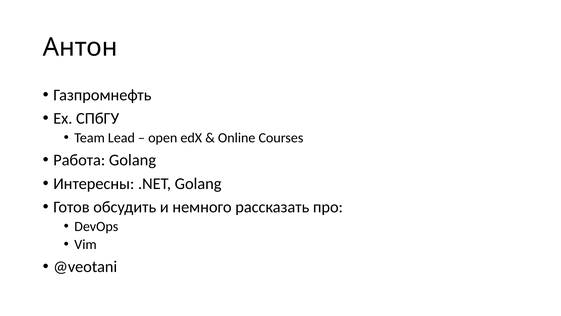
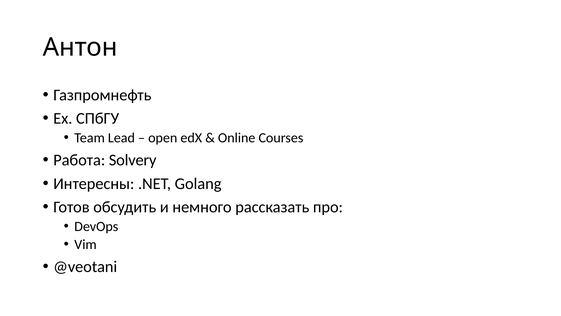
Работа Golang: Golang -> Solvery
